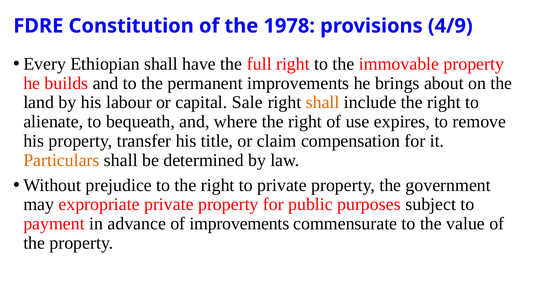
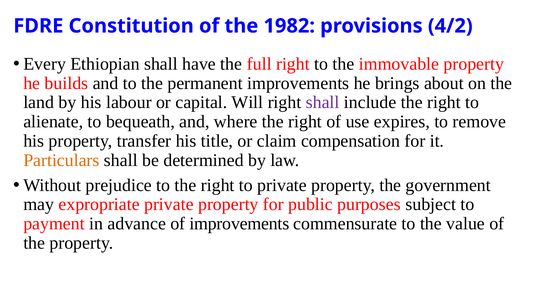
1978: 1978 -> 1982
4/9: 4/9 -> 4/2
Sale: Sale -> Will
shall at (323, 102) colour: orange -> purple
